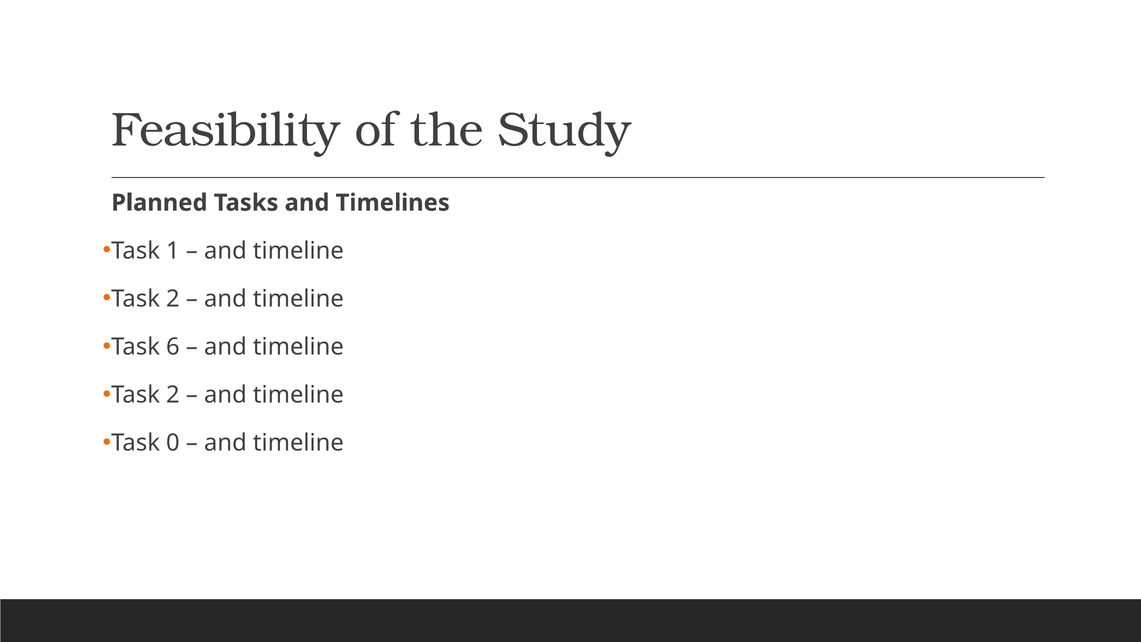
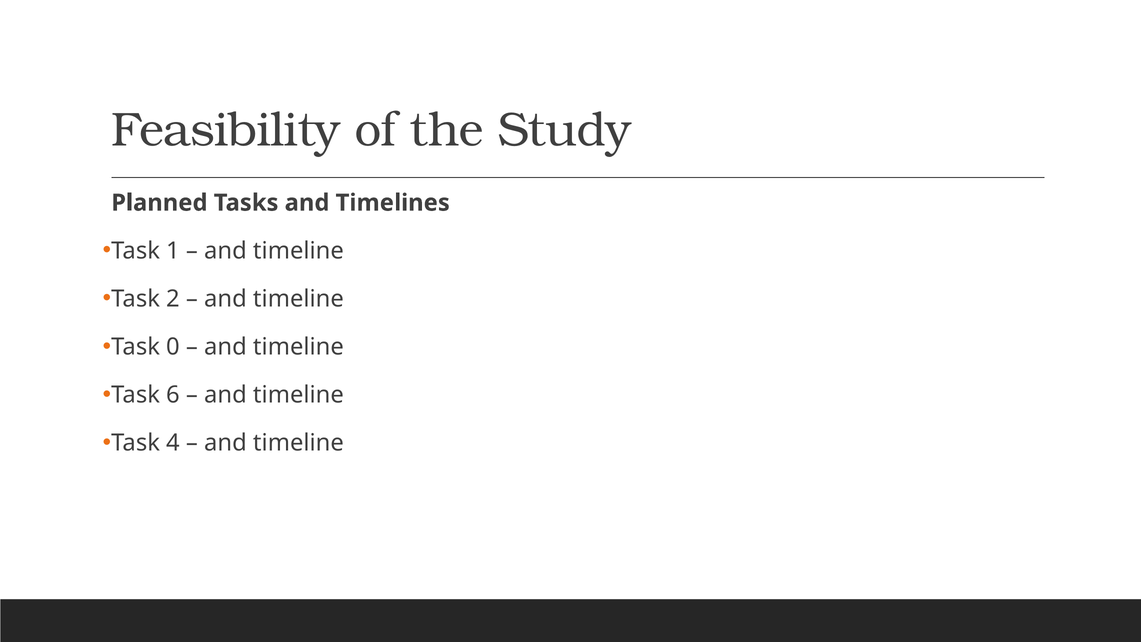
6: 6 -> 0
2 at (173, 395): 2 -> 6
0: 0 -> 4
